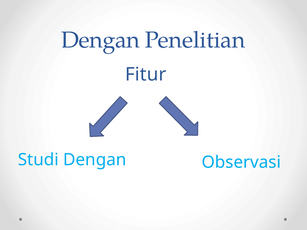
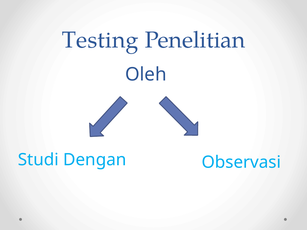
Dengan at (100, 40): Dengan -> Testing
Fitur: Fitur -> Oleh
